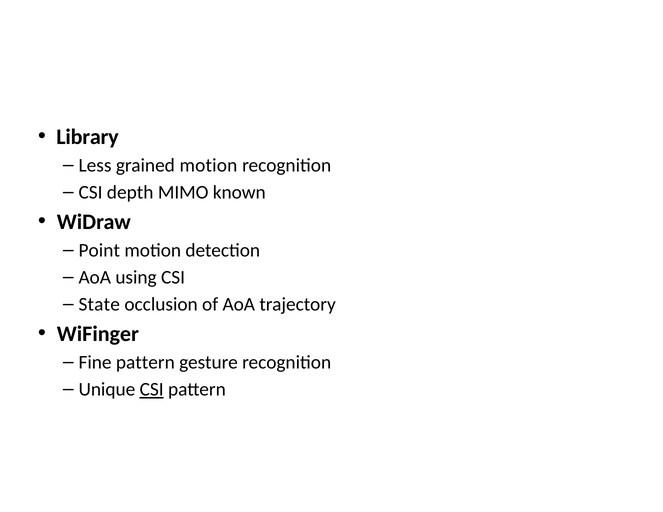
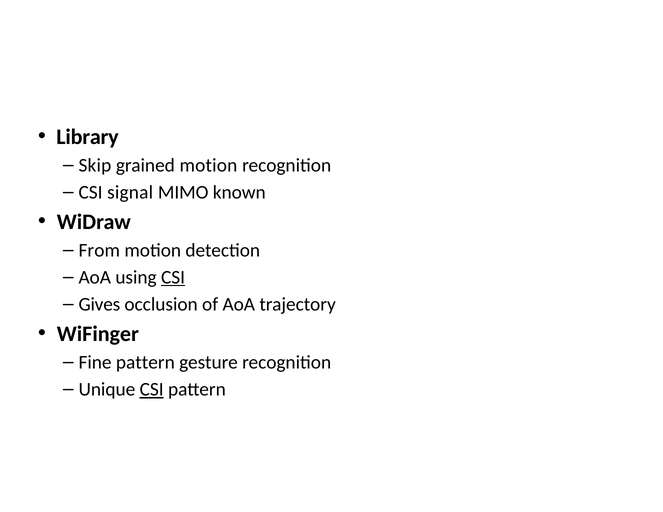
Less: Less -> Skip
depth: depth -> signal
Point: Point -> From
CSI at (173, 277) underline: none -> present
State: State -> Gives
